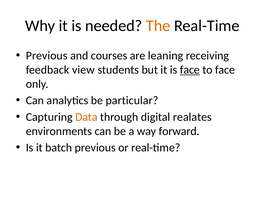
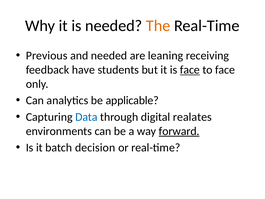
and courses: courses -> needed
view: view -> have
particular: particular -> applicable
Data colour: orange -> blue
forward underline: none -> present
batch previous: previous -> decision
